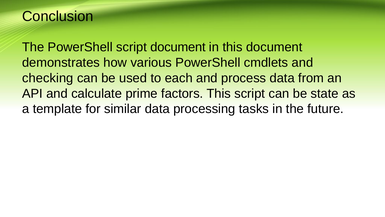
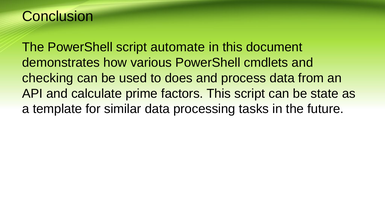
script document: document -> automate
each: each -> does
